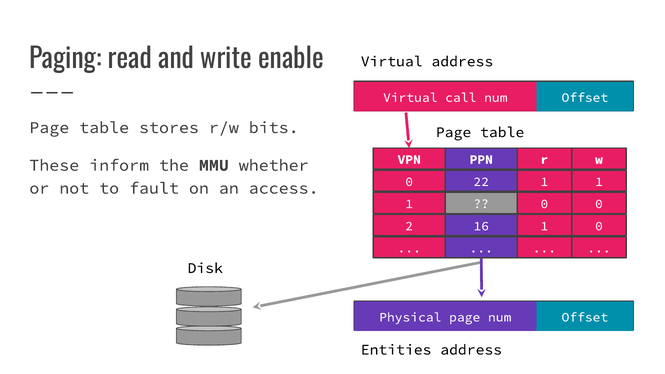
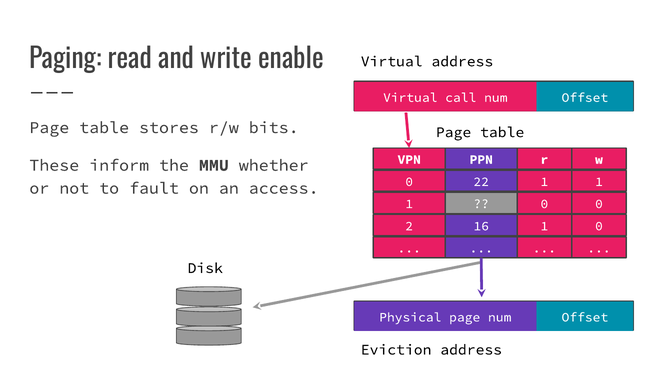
Entities: Entities -> Eviction
